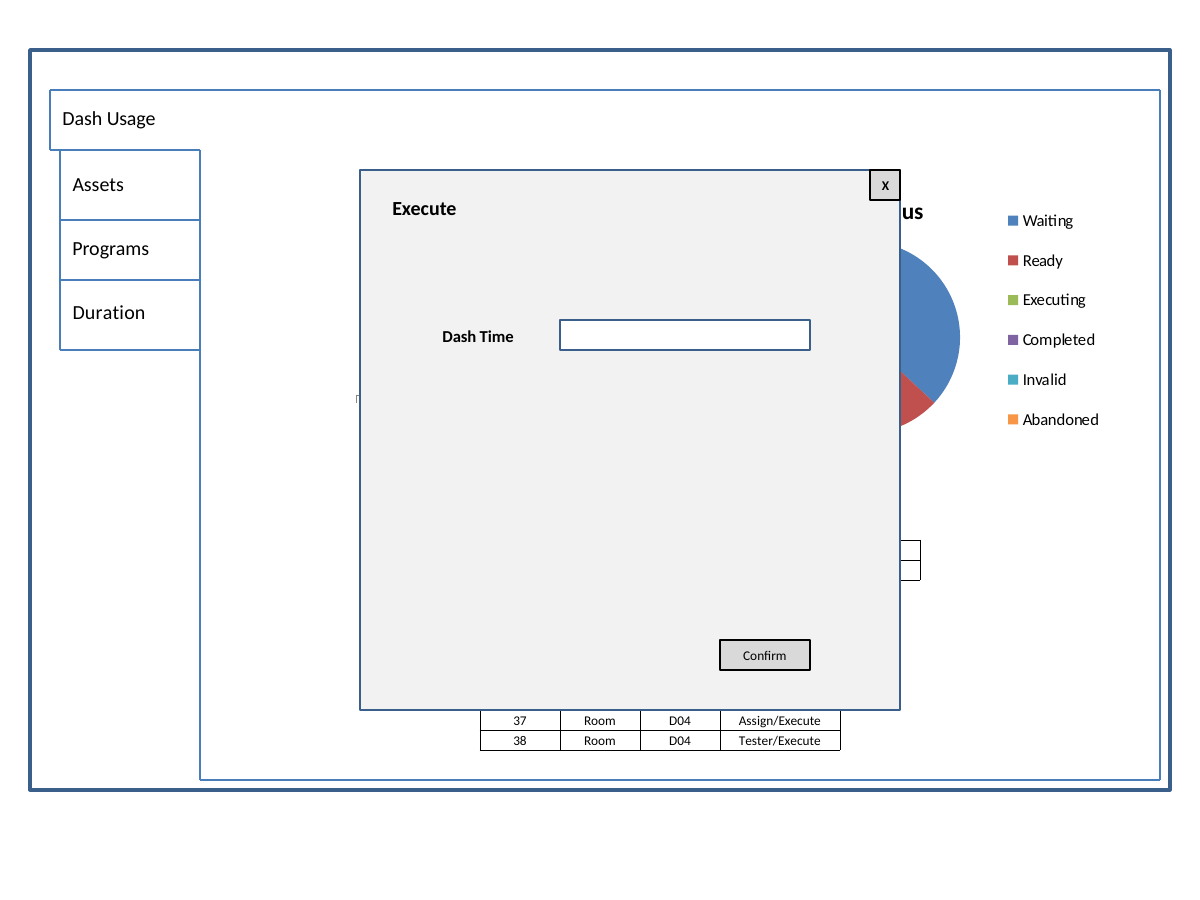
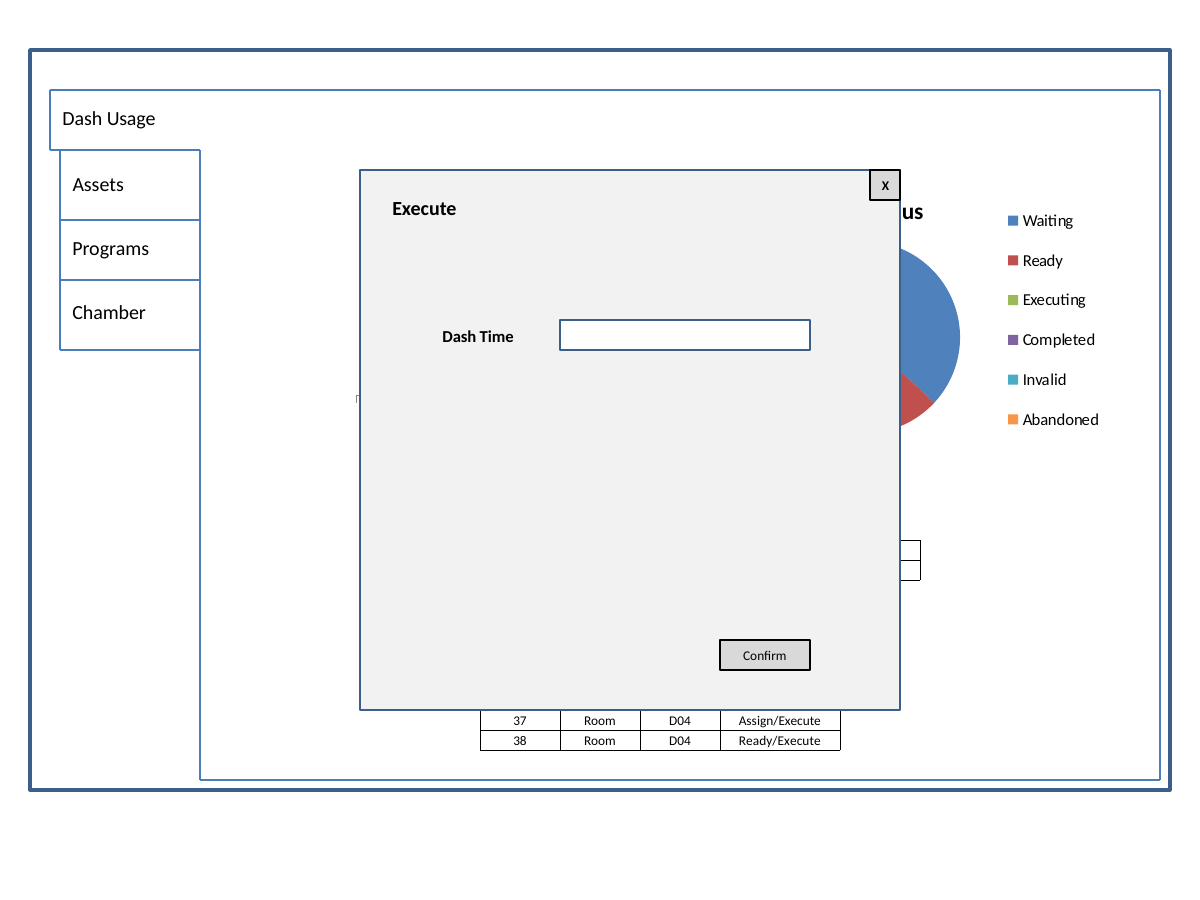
Duration at (109, 313): Duration -> Chamber
Tester/Execute: Tester/Execute -> Ready/Execute
